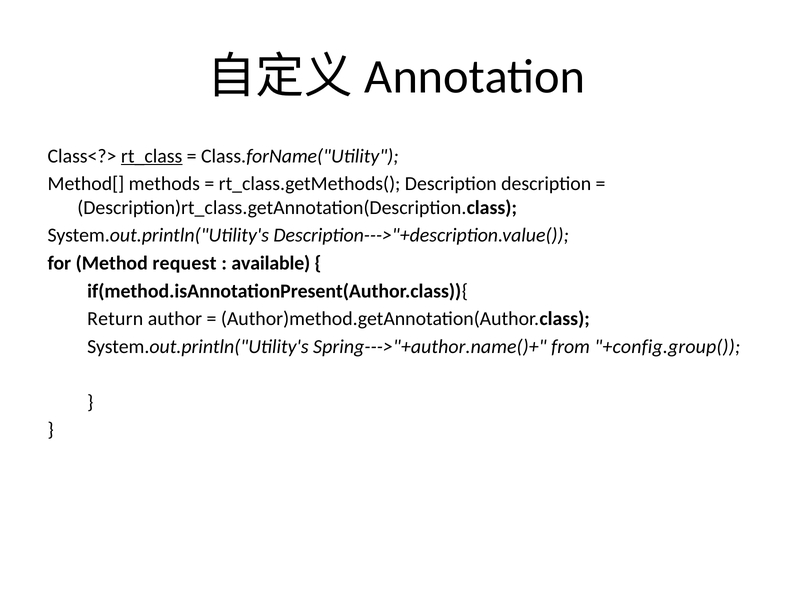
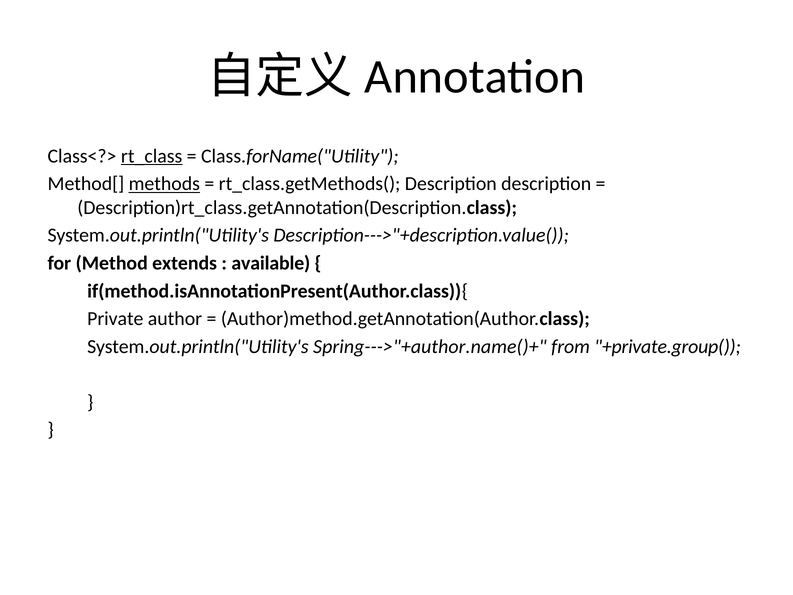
methods underline: none -> present
request: request -> extends
Return: Return -> Private
+config.group(: +config.group( -> +private.group(
